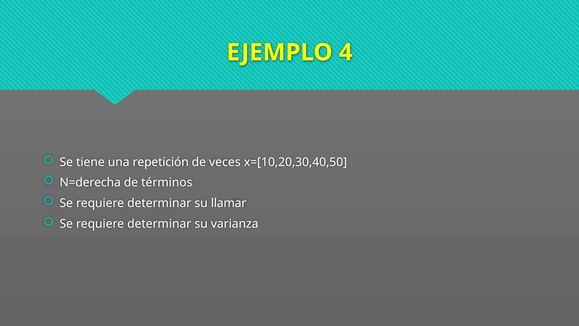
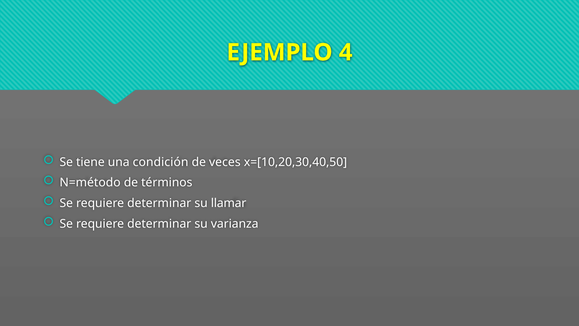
repetición: repetición -> condición
N=derecha: N=derecha -> N=método
